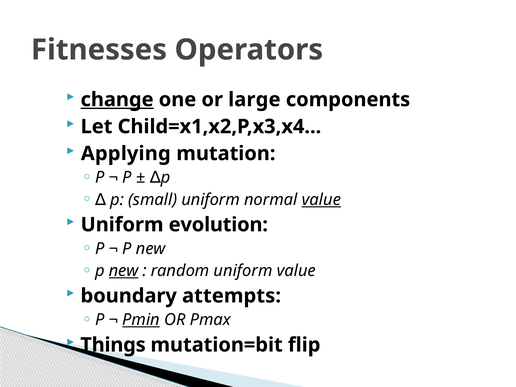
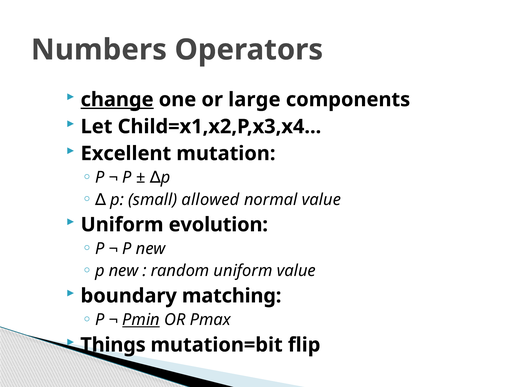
Fitnesses: Fitnesses -> Numbers
Applying: Applying -> Excellent
small uniform: uniform -> allowed
value at (321, 200) underline: present -> none
new at (124, 271) underline: present -> none
attempts: attempts -> matching
